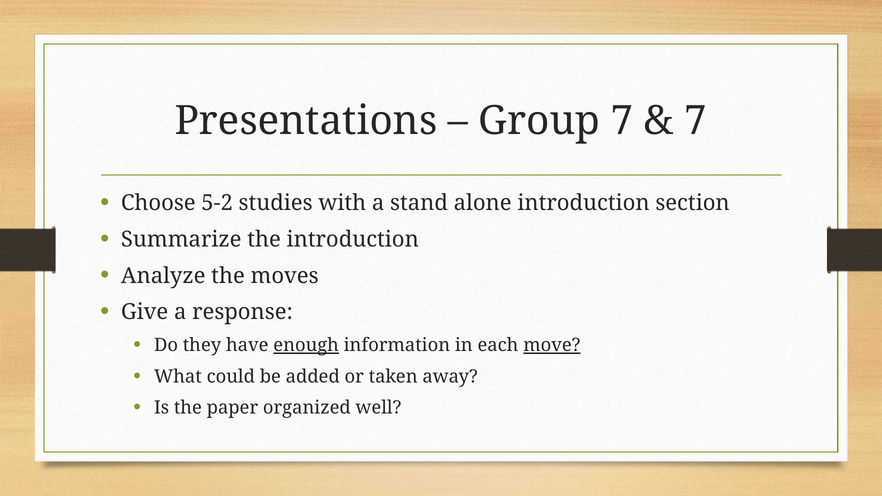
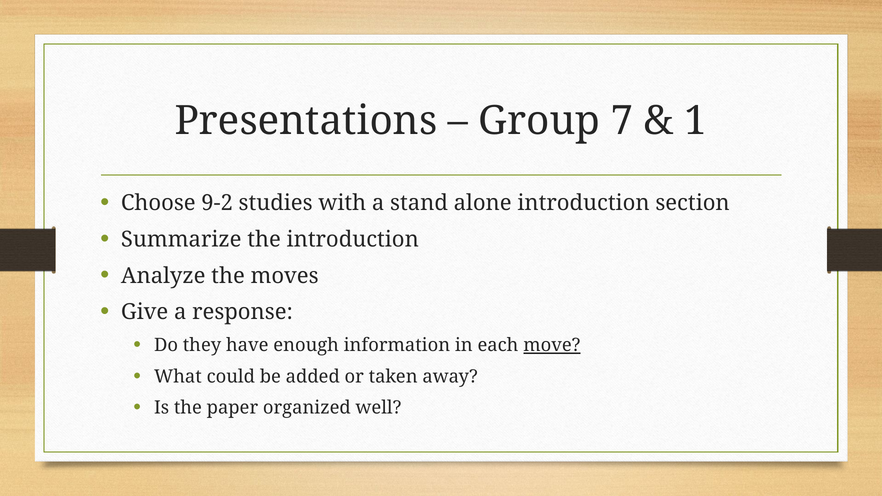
7 at (696, 121): 7 -> 1
5-2: 5-2 -> 9-2
enough underline: present -> none
